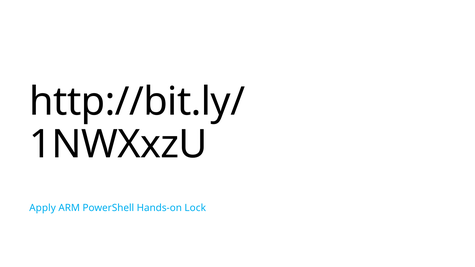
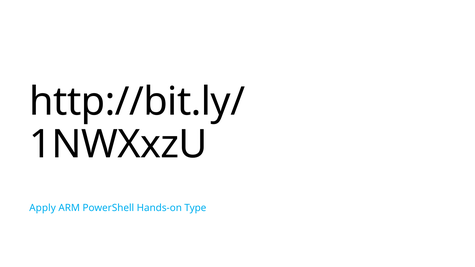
Lock: Lock -> Type
